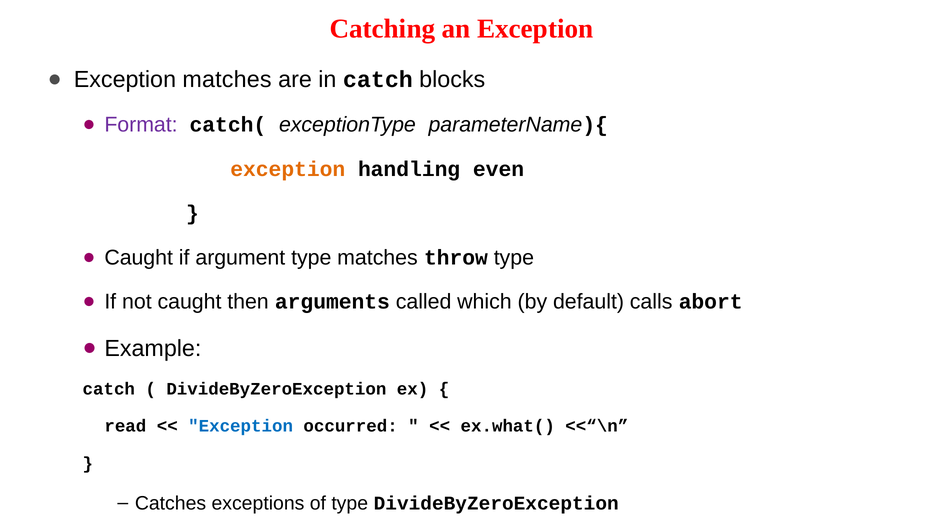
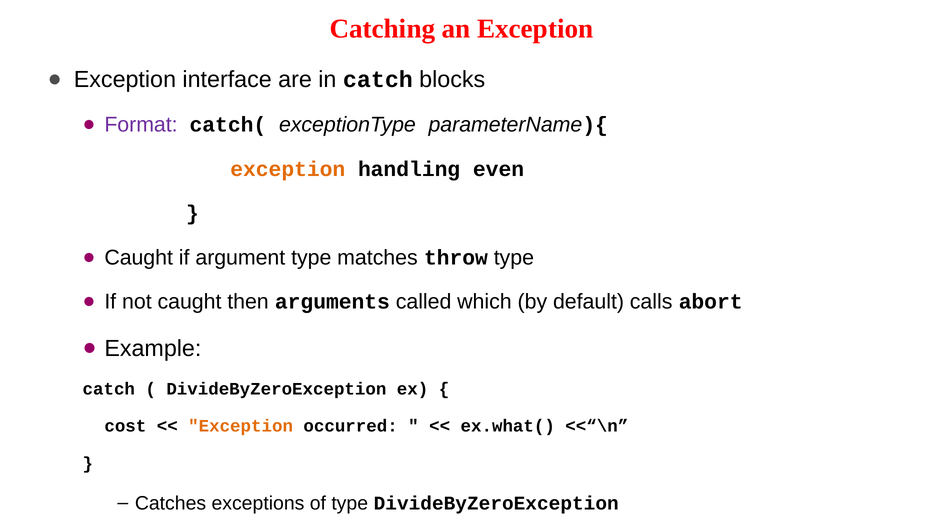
Exception matches: matches -> interface
read: read -> cost
Exception at (241, 426) colour: blue -> orange
